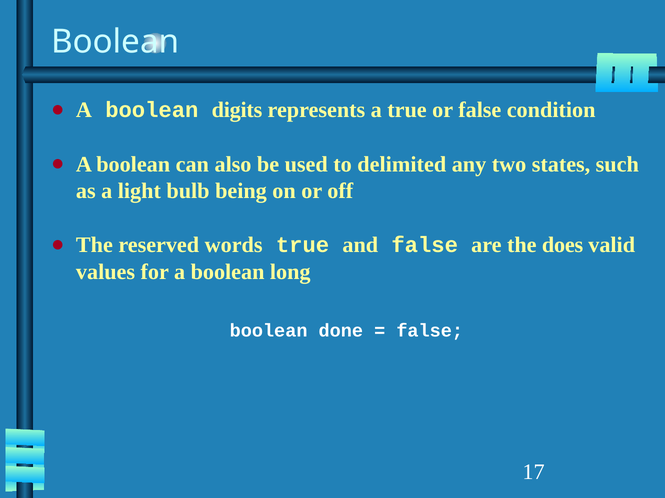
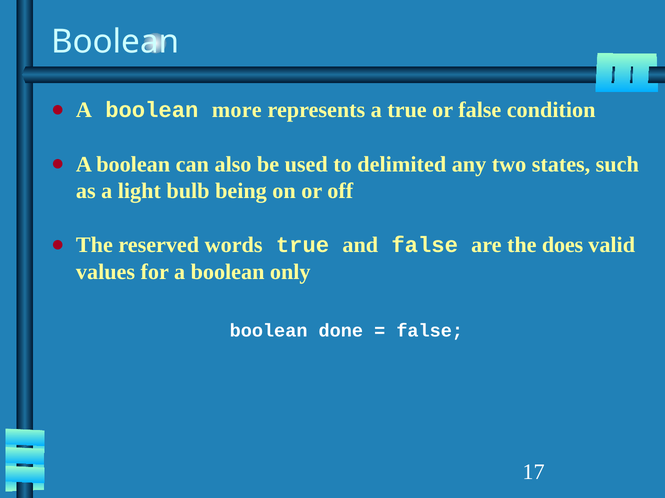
digits: digits -> more
long: long -> only
